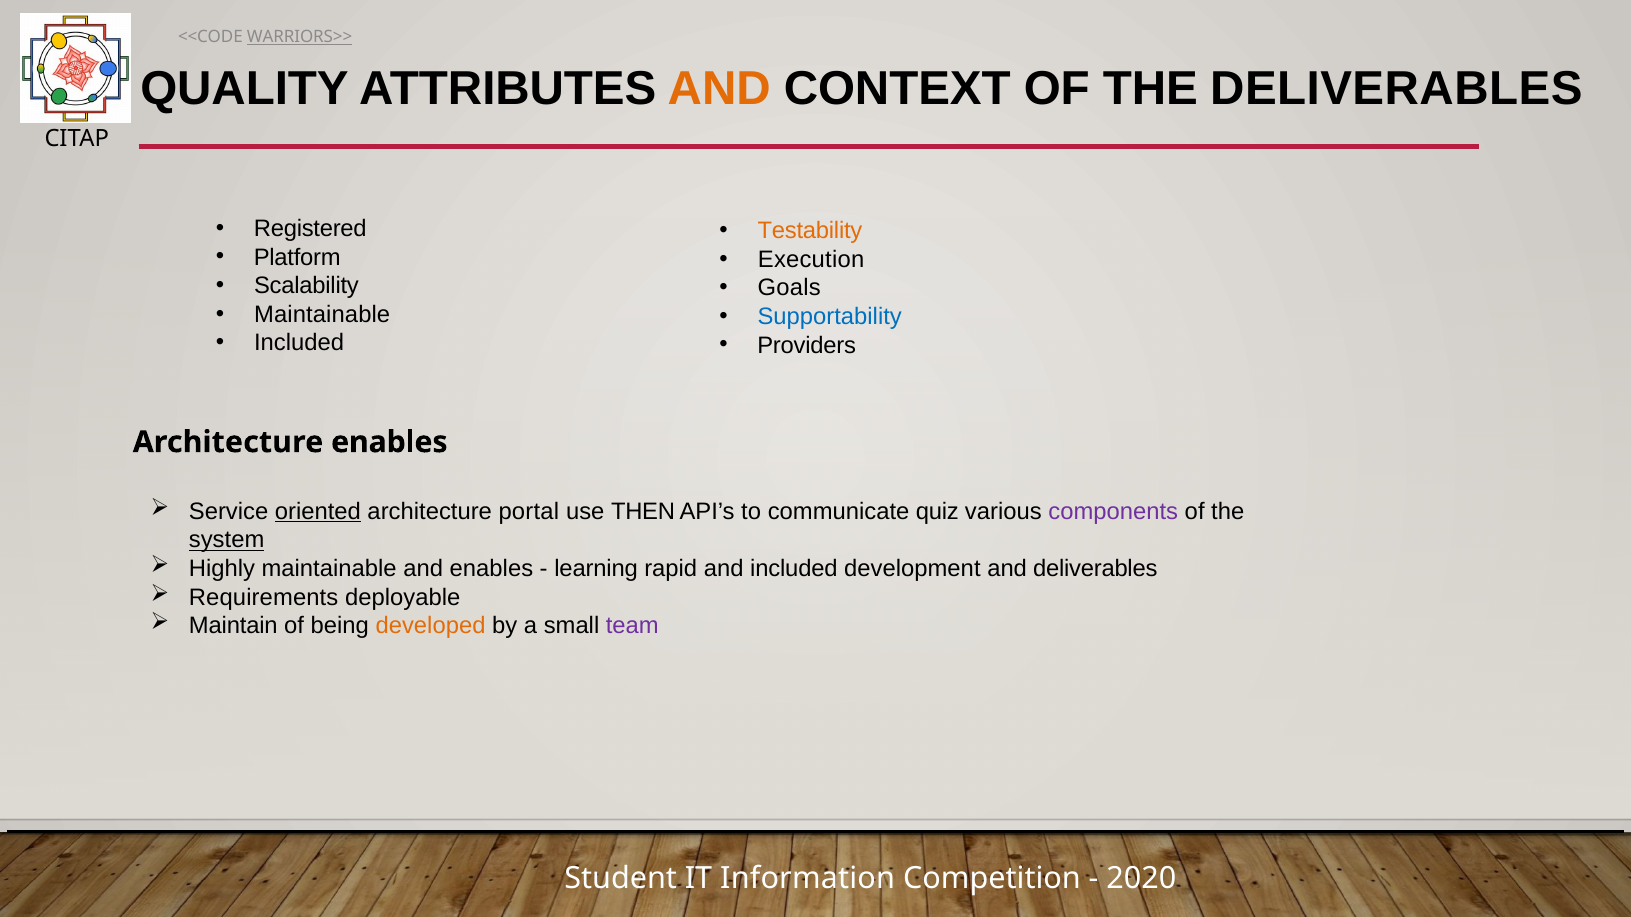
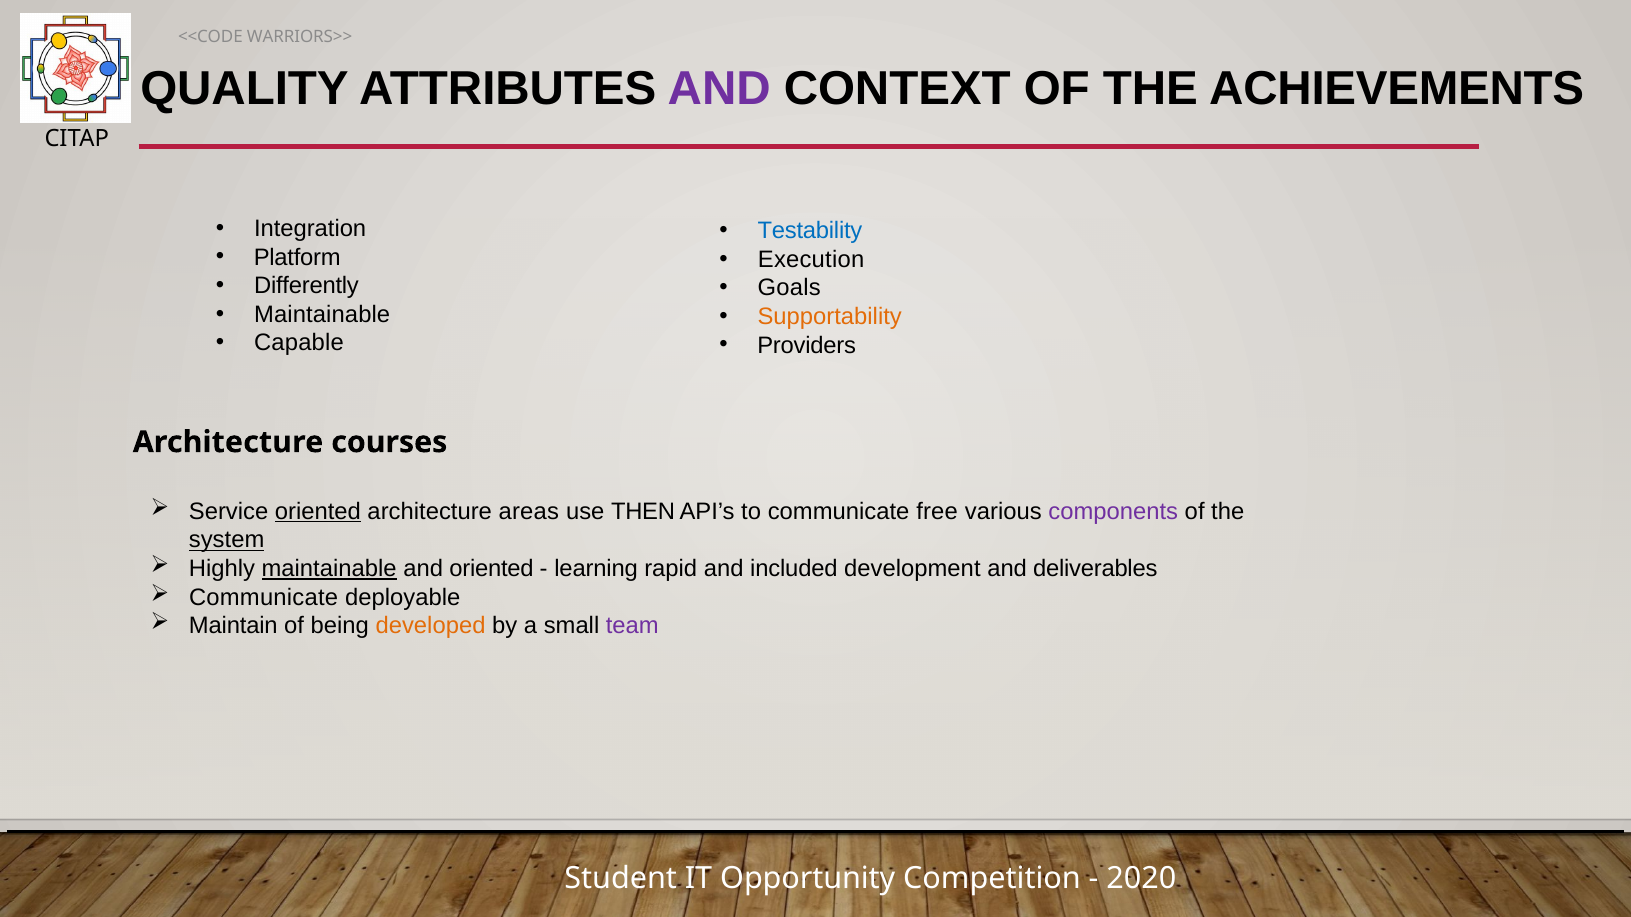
WARRIORS>> underline: present -> none
AND at (719, 89) colour: orange -> purple
THE DELIVERABLES: DELIVERABLES -> ACHIEVEMENTS
Registered: Registered -> Integration
Testability colour: orange -> blue
Scalability: Scalability -> Differently
Supportability colour: blue -> orange
Included at (299, 343): Included -> Capable
Architecture enables: enables -> courses
portal: portal -> areas
quiz: quiz -> free
maintainable at (329, 569) underline: none -> present
and enables: enables -> oriented
Requirements at (264, 597): Requirements -> Communicate
Information: Information -> Opportunity
